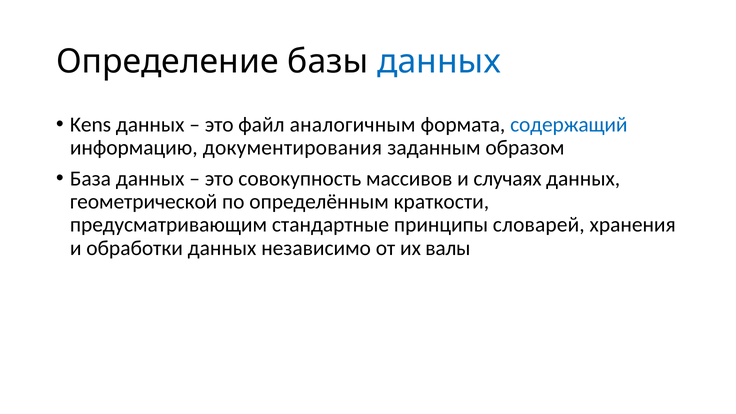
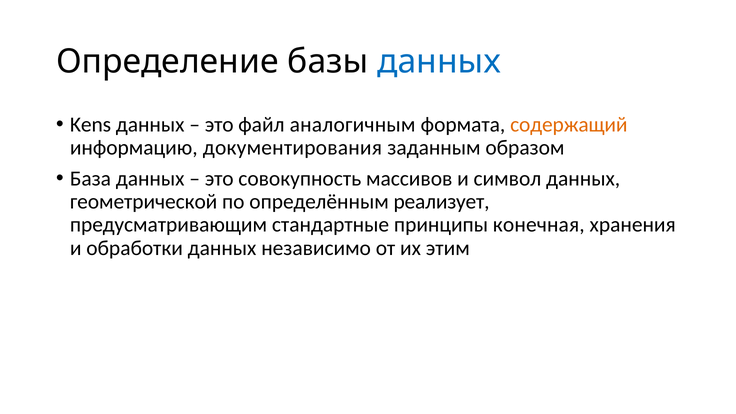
содержащий colour: blue -> orange
случаях: случаях -> символ
краткости: краткости -> реализует
словарей: словарей -> конечная
валы: валы -> этим
